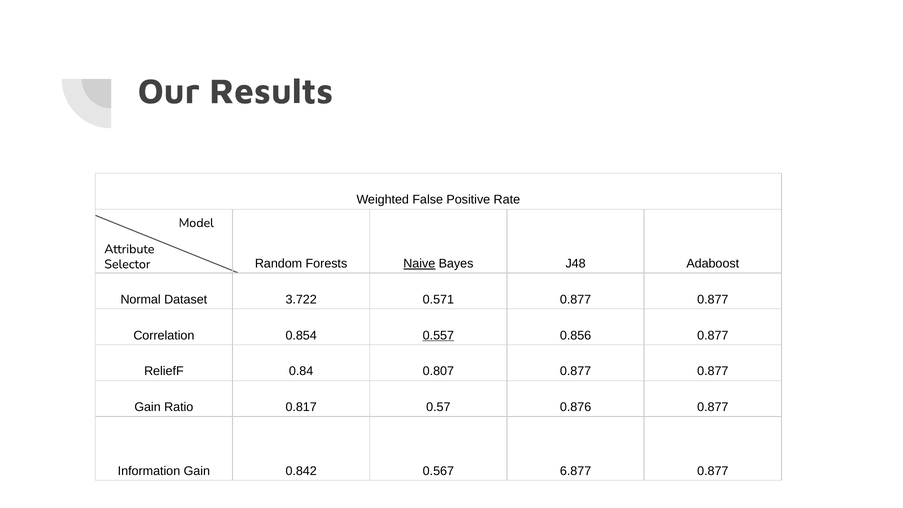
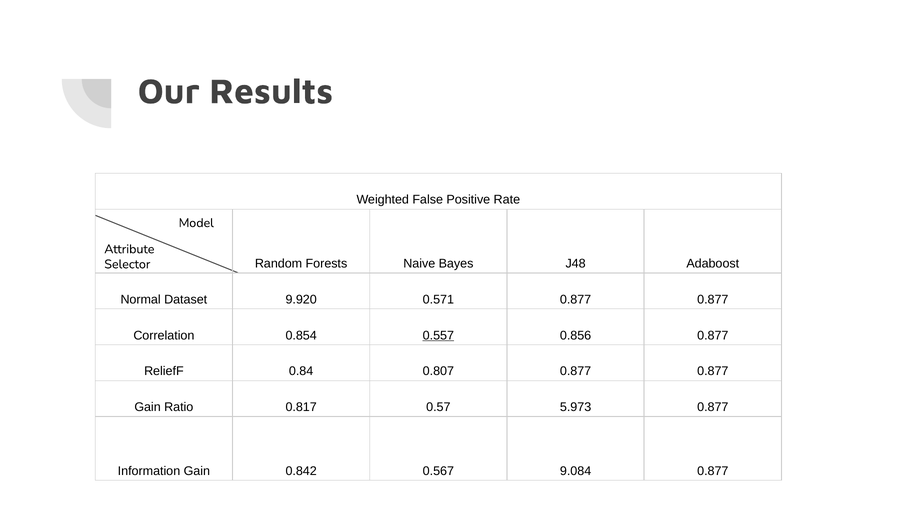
Naive underline: present -> none
3.722: 3.722 -> 9.920
0.876: 0.876 -> 5.973
6.877: 6.877 -> 9.084
